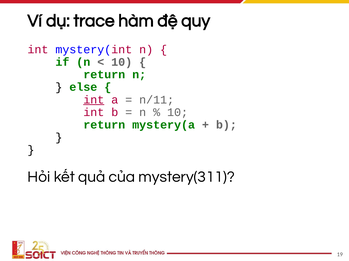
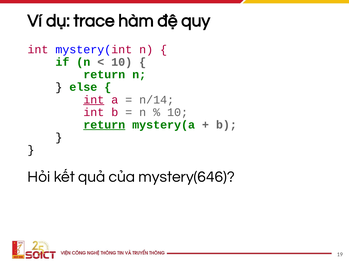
n/11: n/11 -> n/14
return at (104, 125) underline: none -> present
mystery(311: mystery(311 -> mystery(646
